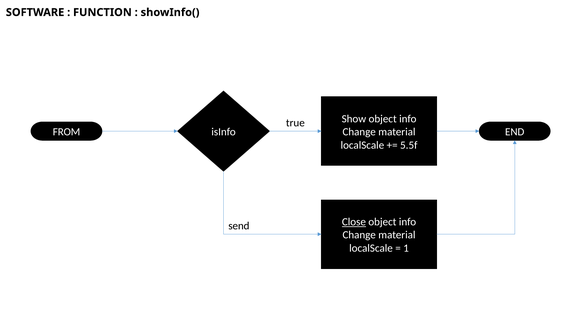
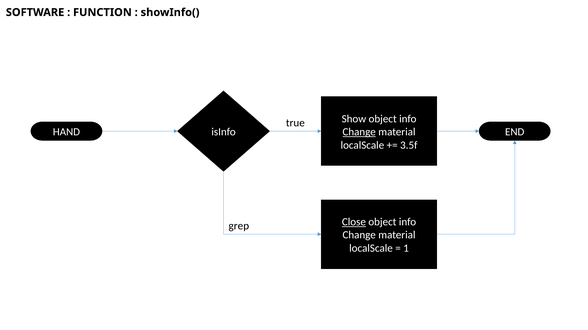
FROM: FROM -> HAND
Change at (359, 132) underline: none -> present
5.5f: 5.5f -> 3.5f
send: send -> grep
